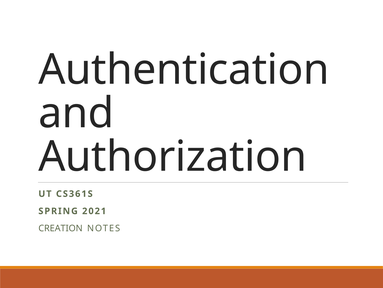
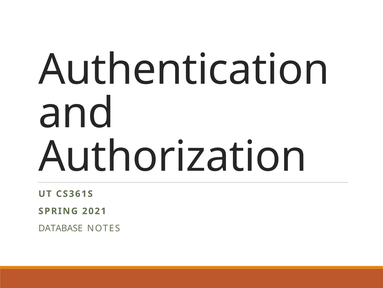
CREATION: CREATION -> DATABASE
